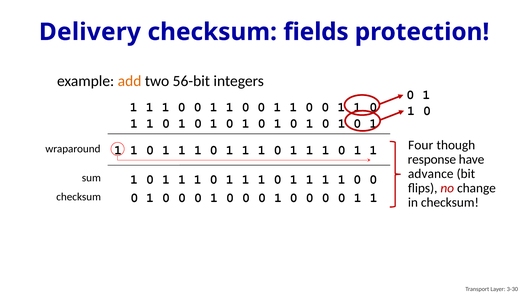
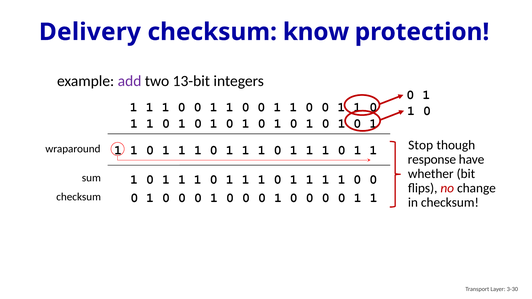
fields: fields -> know
add colour: orange -> purple
56-bit: 56-bit -> 13-bit
Four: Four -> Stop
advance: advance -> whether
